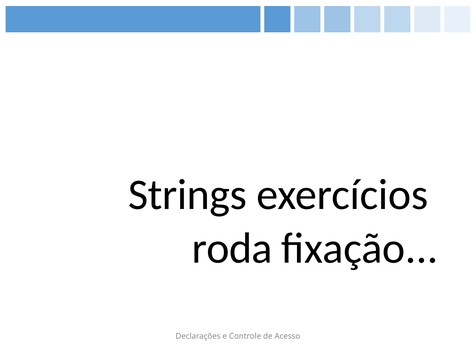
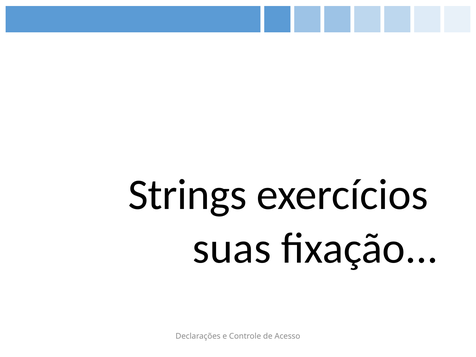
roda: roda -> suas
